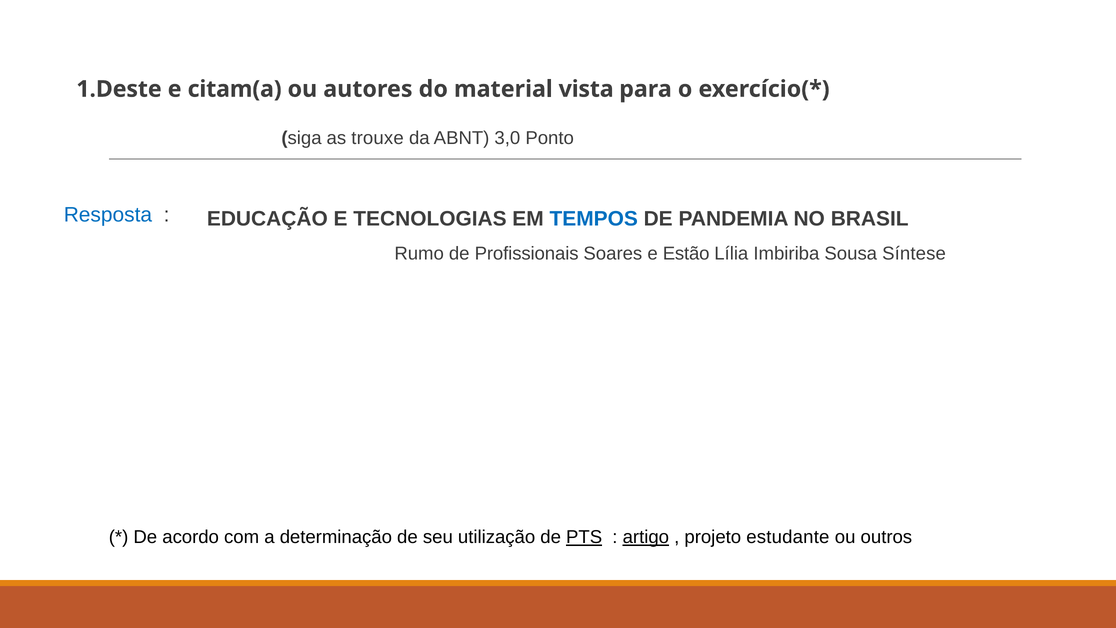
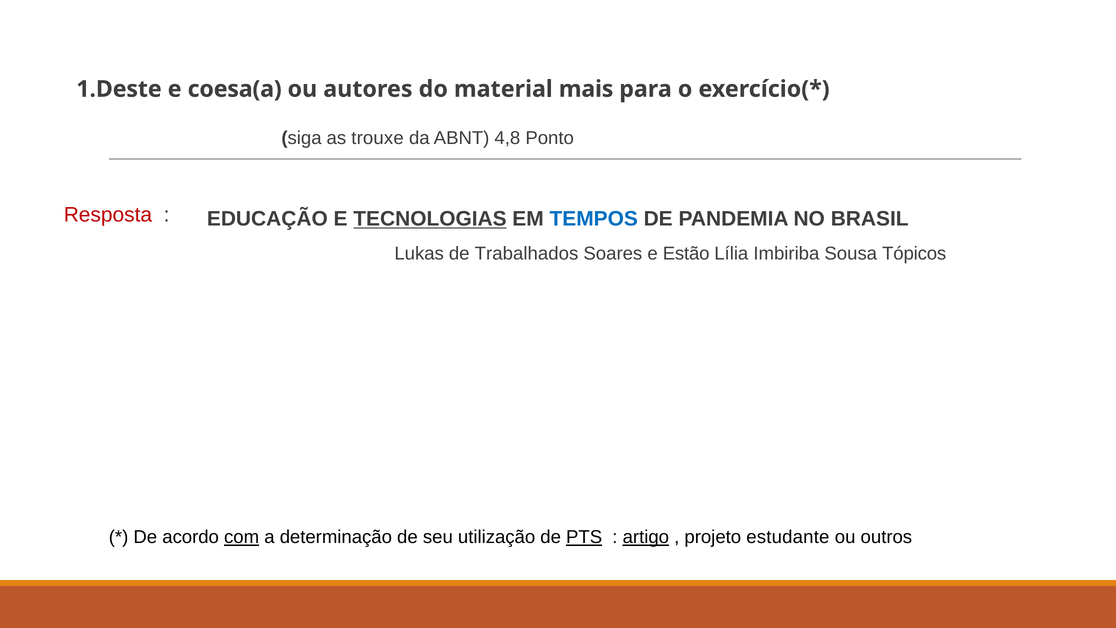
citam(a: citam(a -> coesa(a
vista: vista -> mais
3,0: 3,0 -> 4,8
Resposta colour: blue -> red
TECNOLOGIAS underline: none -> present
Rumo: Rumo -> Lukas
Profissionais: Profissionais -> Trabalhados
Síntese: Síntese -> Tópicos
com underline: none -> present
